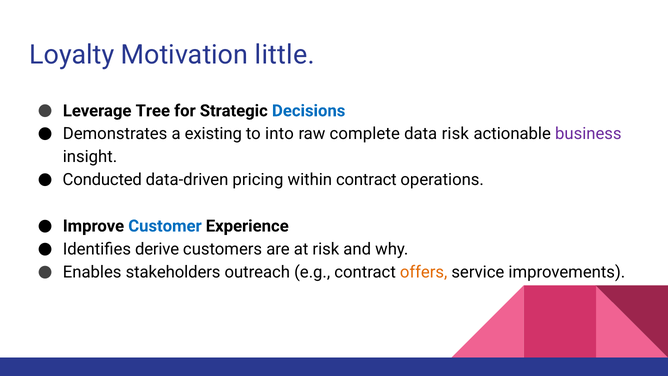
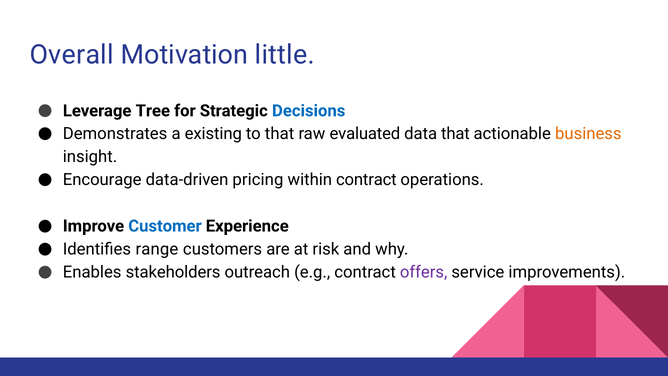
Loyalty: Loyalty -> Overall
to into: into -> that
complete: complete -> evaluated
data risk: risk -> that
business colour: purple -> orange
Conducted: Conducted -> Encourage
derive: derive -> range
offers colour: orange -> purple
